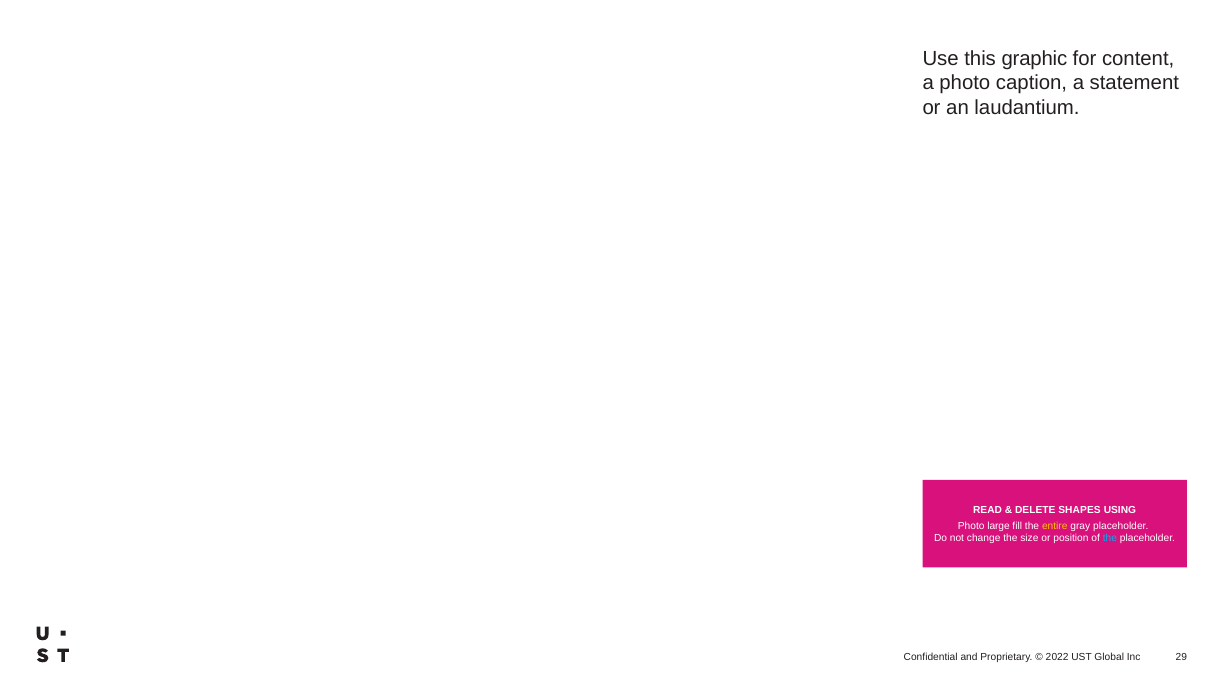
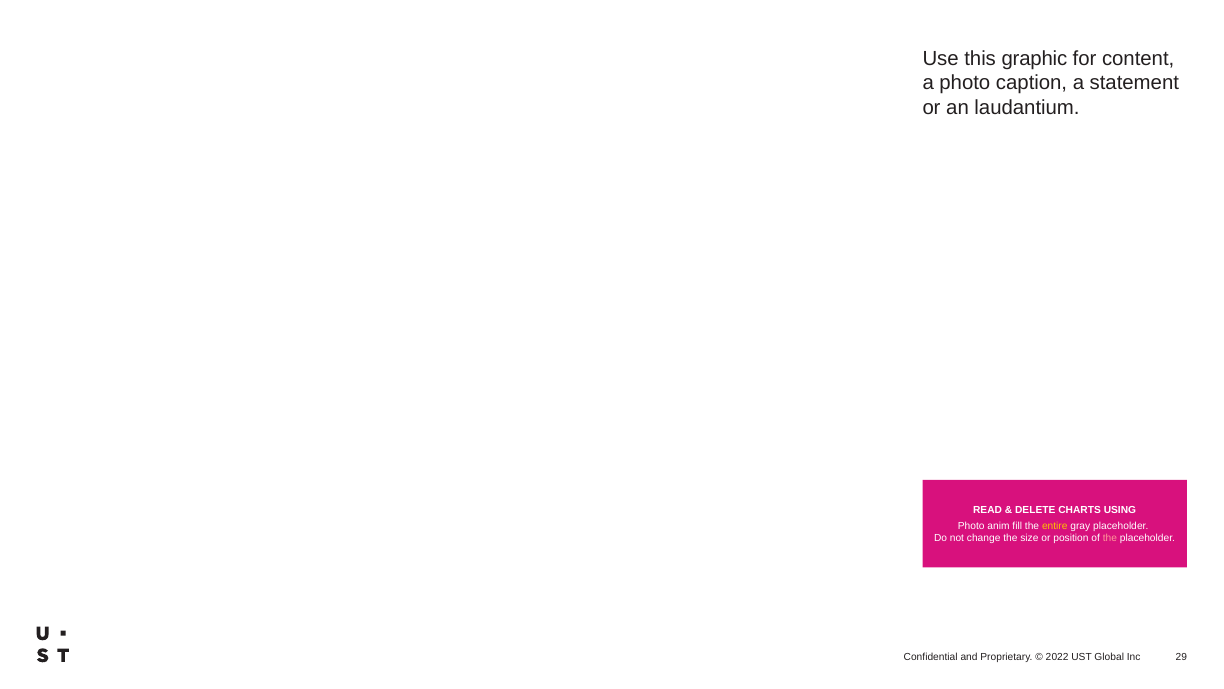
SHAPES: SHAPES -> CHARTS
large: large -> anim
the at (1110, 538) colour: light blue -> pink
